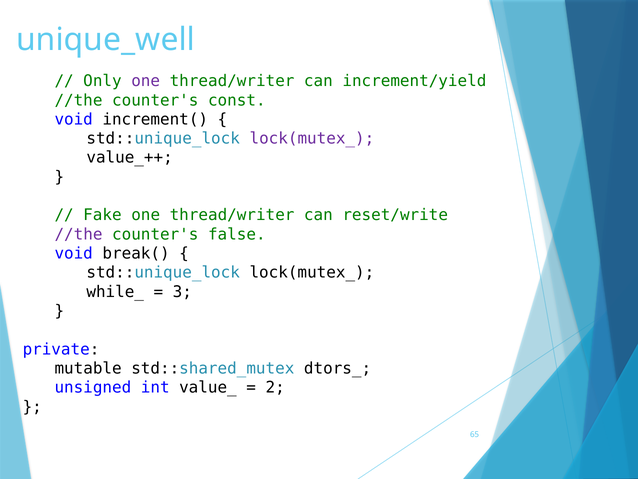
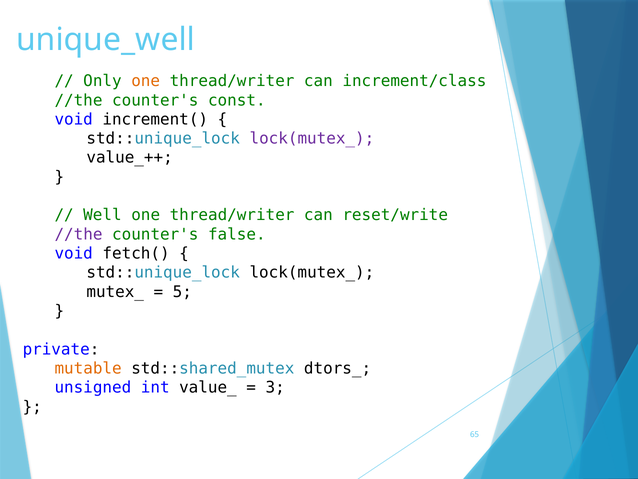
one at (146, 81) colour: purple -> orange
increment/yield: increment/yield -> increment/class
Fake: Fake -> Well
break(: break( -> fetch(
while_: while_ -> mutex_
3: 3 -> 5
mutable colour: black -> orange
2: 2 -> 3
